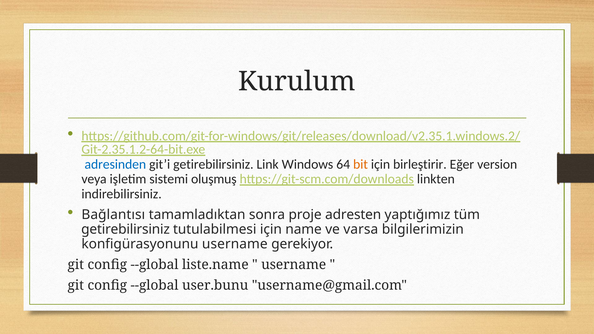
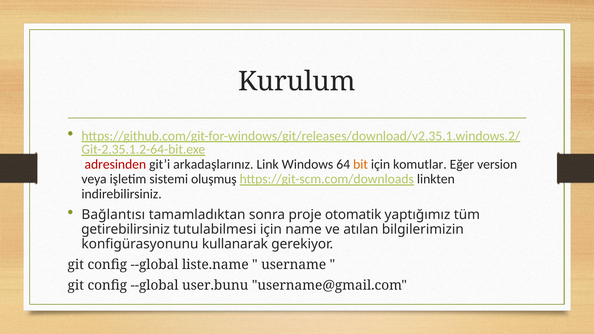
adresinden colour: blue -> red
git’i getirebilirsiniz: getirebilirsiniz -> arkadaşlarınız
birleştirir: birleştirir -> komutlar
adresten: adresten -> otomatik
varsa: varsa -> atılan
konfigürasyonunu username: username -> kullanarak
